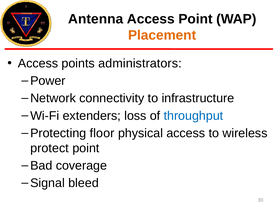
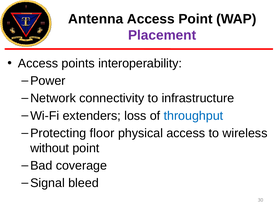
Placement colour: orange -> purple
administrators: administrators -> interoperability
protect: protect -> without
